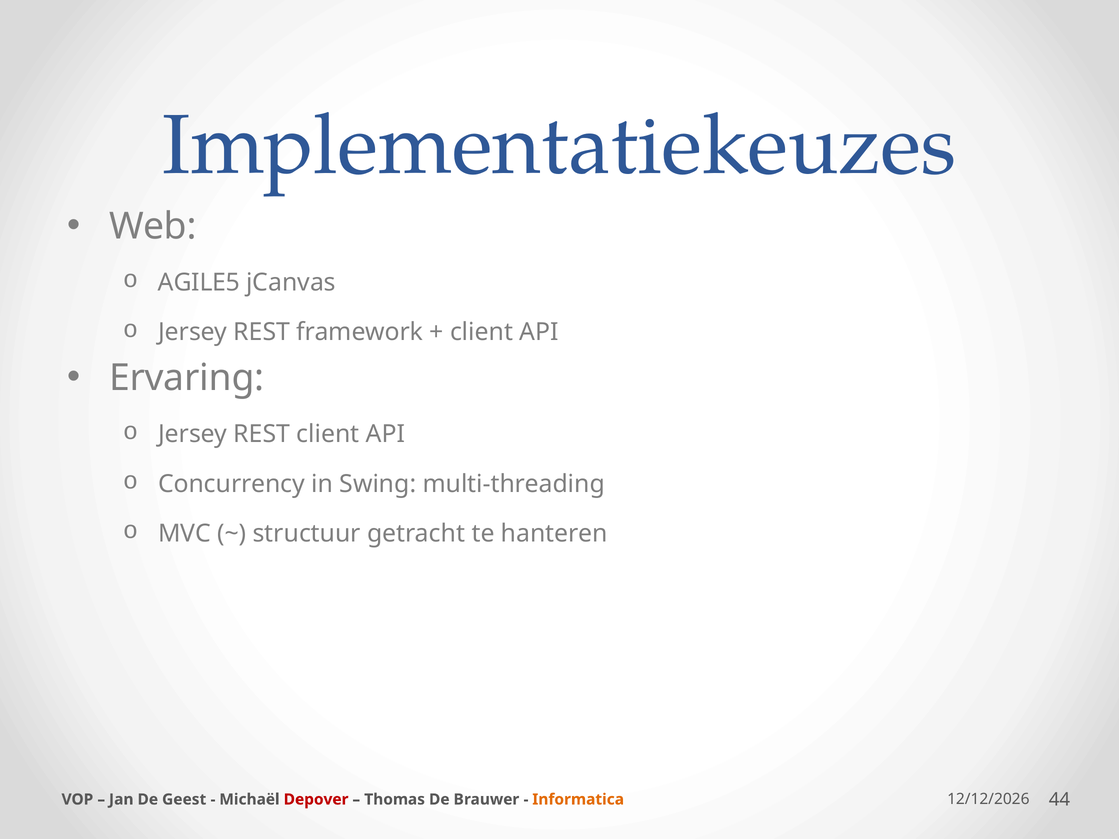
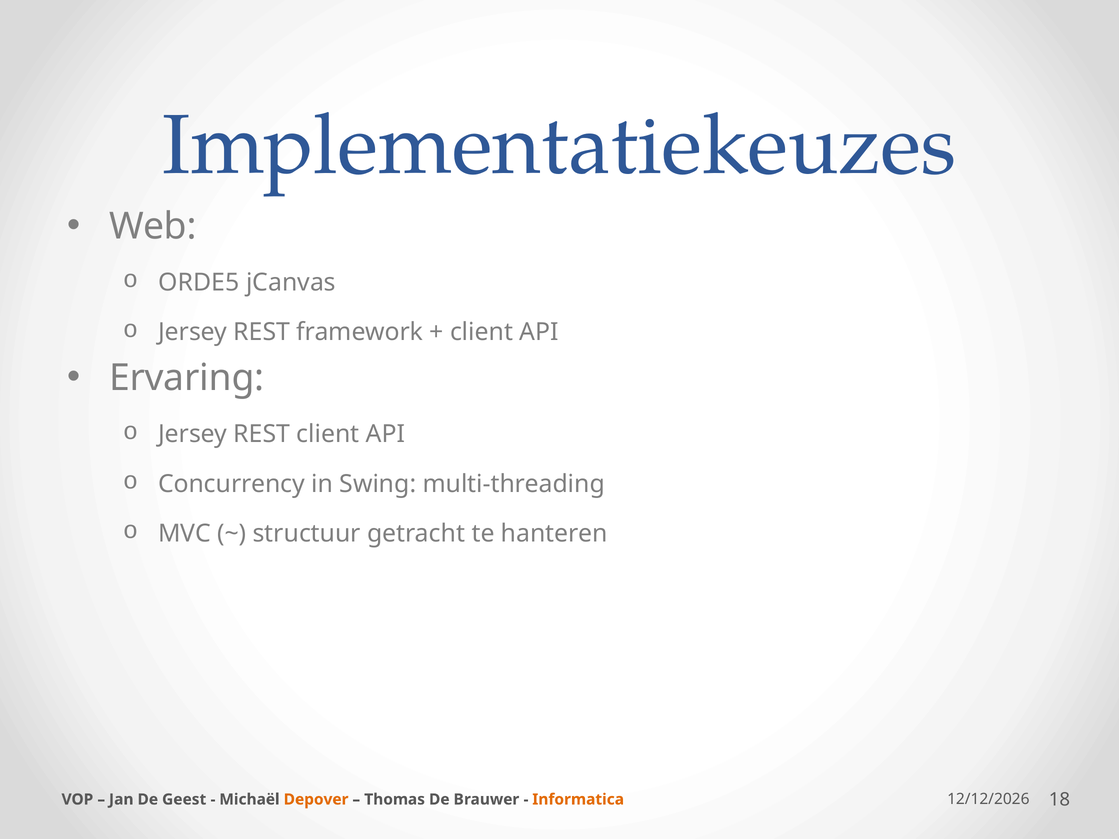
AGILE5: AGILE5 -> ORDE5
44: 44 -> 18
Depover colour: red -> orange
